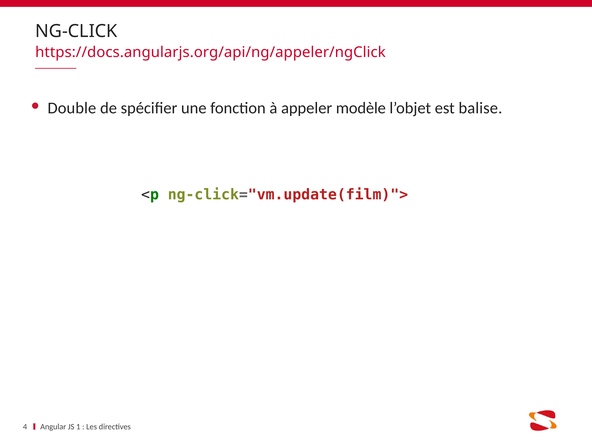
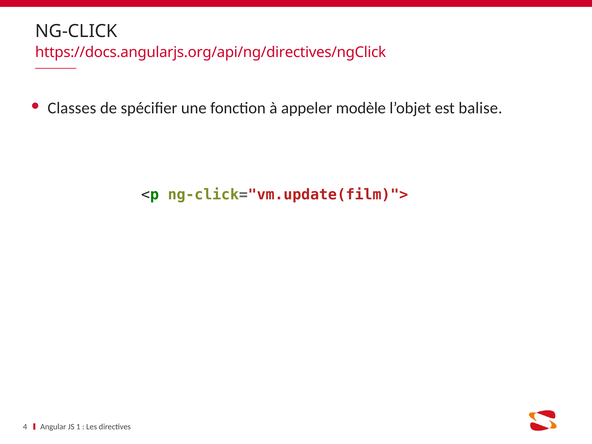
https://docs.angularjs.org/api/ng/appeler/ngClick: https://docs.angularjs.org/api/ng/appeler/ngClick -> https://docs.angularjs.org/api/ng/directives/ngClick
Double: Double -> Classes
